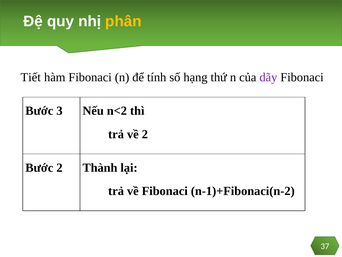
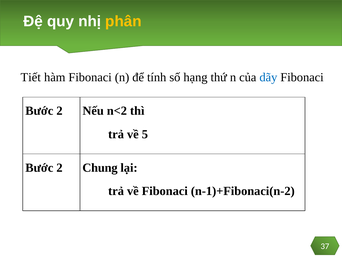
dãy colour: purple -> blue
3 at (59, 111): 3 -> 2
về 2: 2 -> 5
Thành: Thành -> Chung
